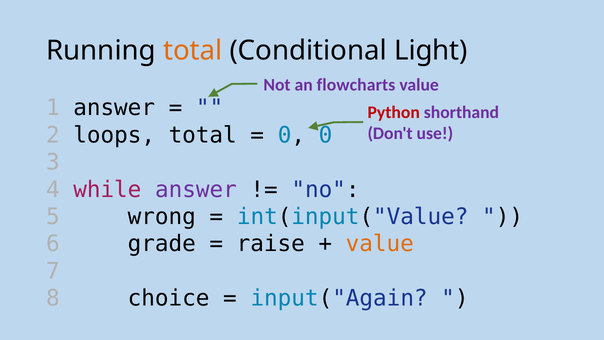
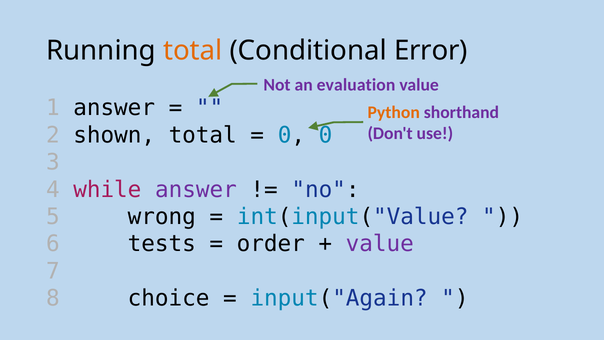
Light: Light -> Error
flowcharts: flowcharts -> evaluation
Python colour: red -> orange
loops: loops -> shown
grade: grade -> tests
raise: raise -> order
value at (380, 244) colour: orange -> purple
